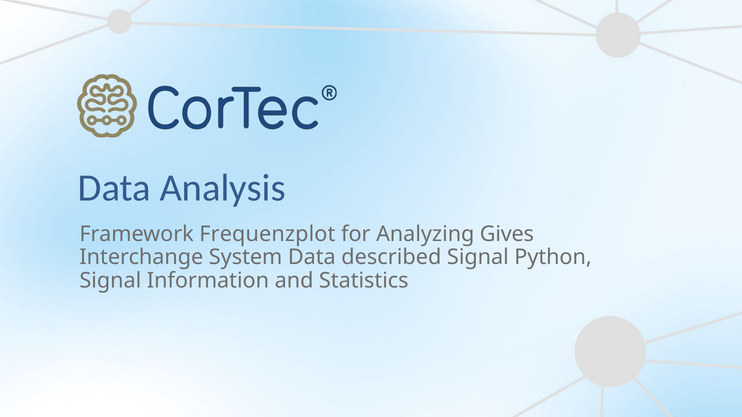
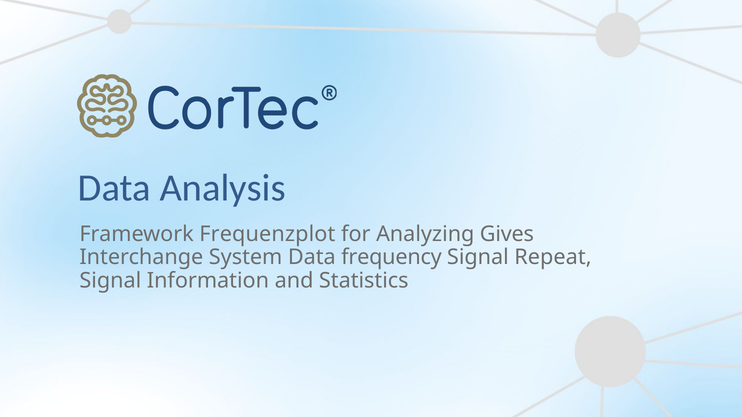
described: described -> frequency
Python: Python -> Repeat
